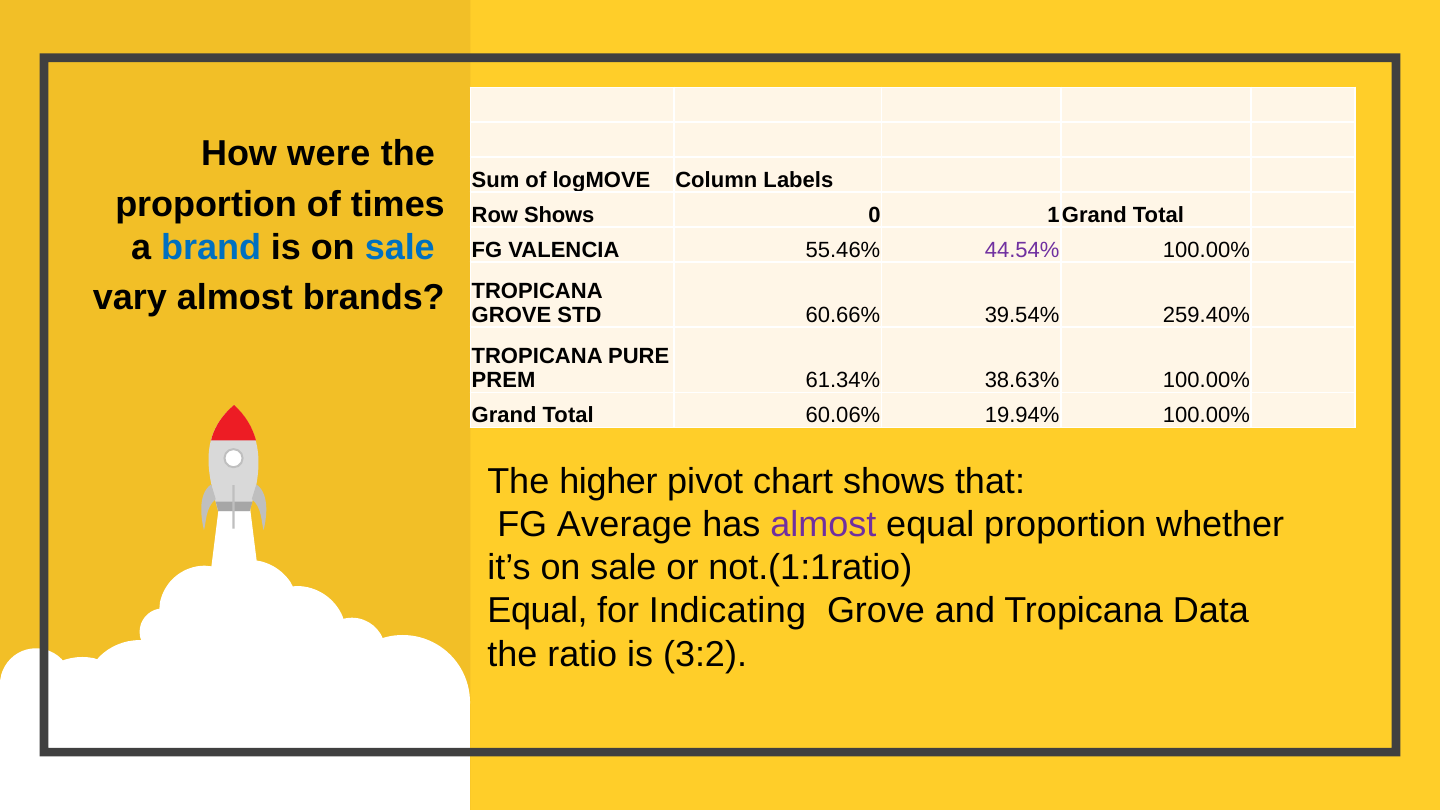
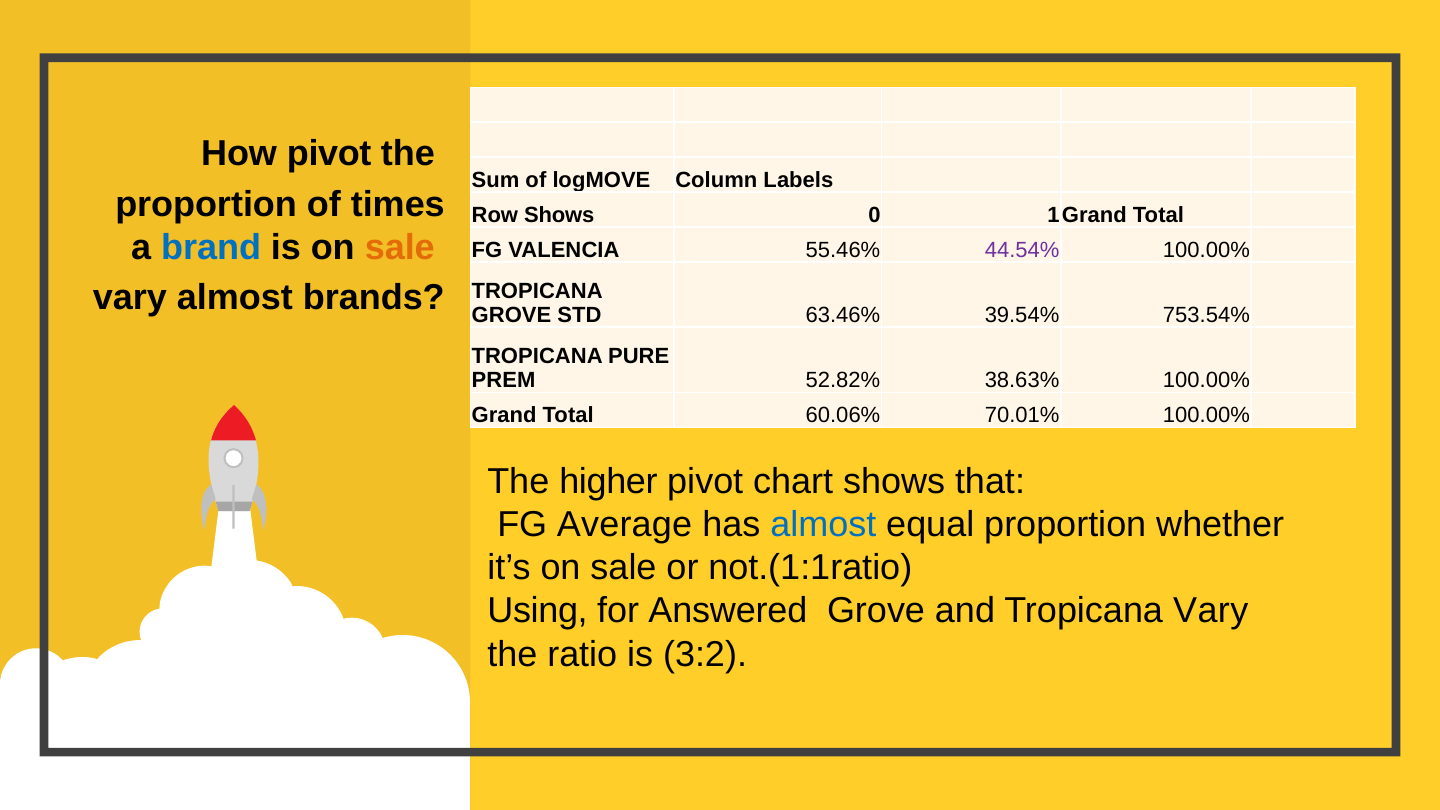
How were: were -> pivot
sale at (400, 248) colour: blue -> orange
60.66%: 60.66% -> 63.46%
259.40%: 259.40% -> 753.54%
61.34%: 61.34% -> 52.82%
19.94%: 19.94% -> 70.01%
almost at (823, 525) colour: purple -> blue
Equal at (538, 611): Equal -> Using
Indicating: Indicating -> Answered
Tropicana Data: Data -> Vary
